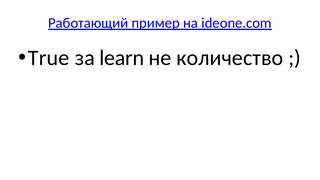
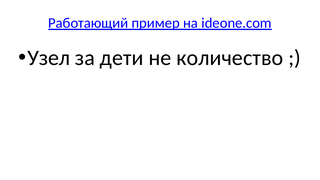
True: True -> Узел
learn: learn -> дети
